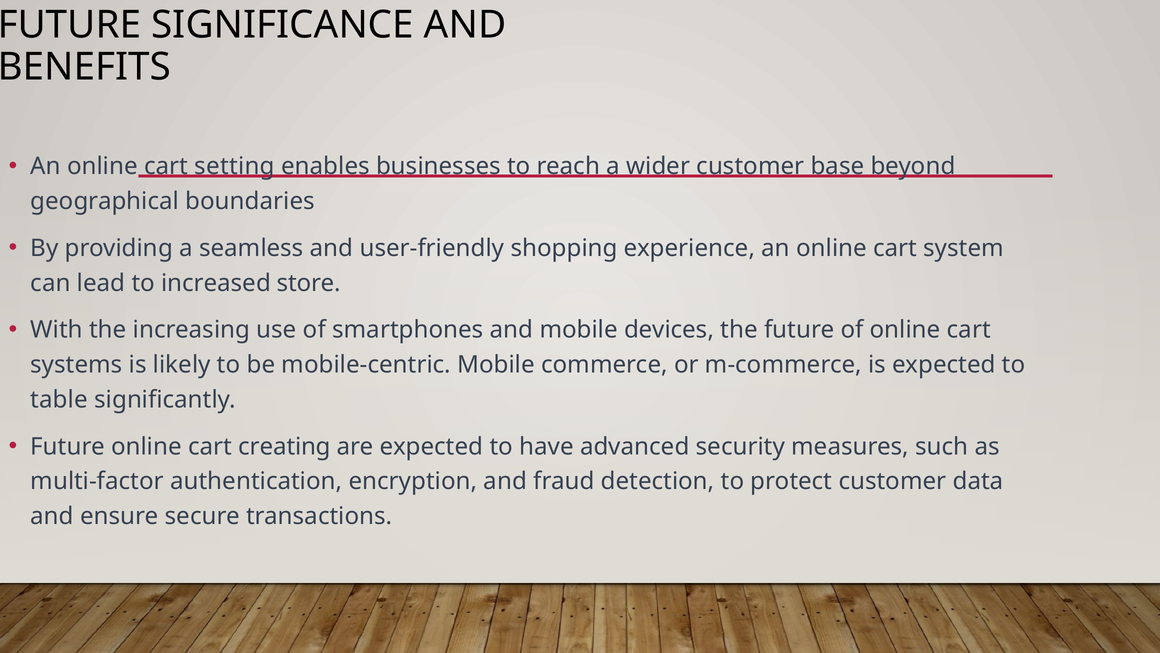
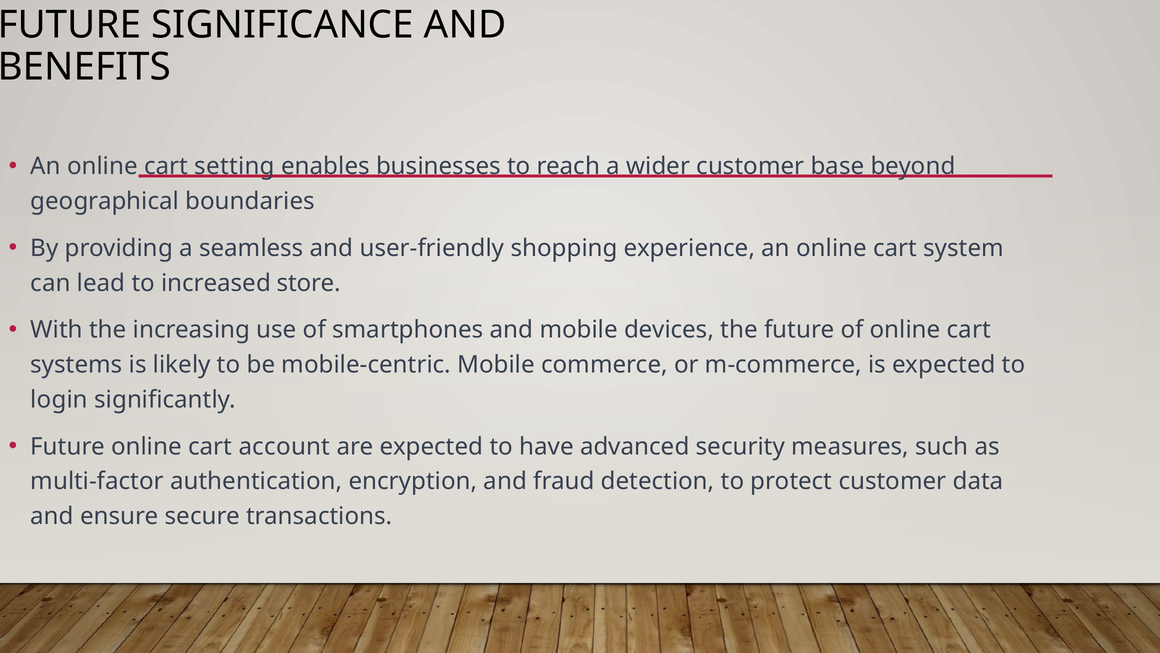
table: table -> login
creating: creating -> account
